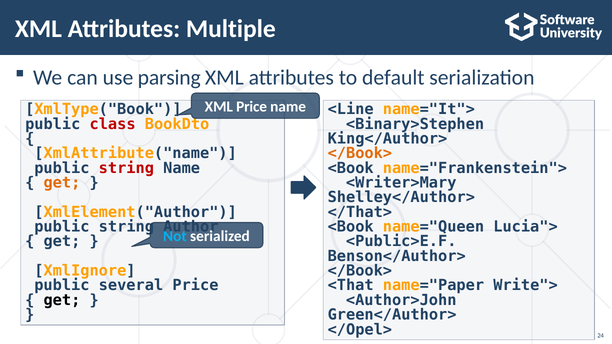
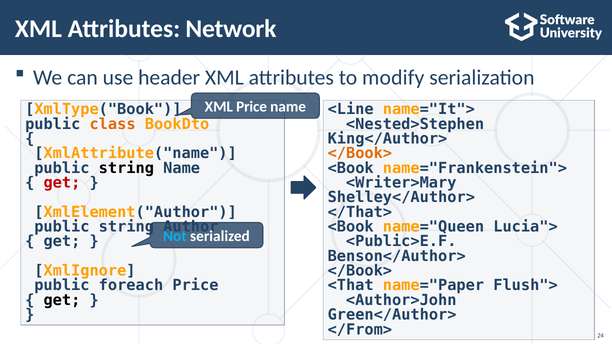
Multiple: Multiple -> Network
parsing: parsing -> header
default: default -> modify
<Binary>Stephen: <Binary>Stephen -> <Nested>Stephen
class colour: red -> orange
string at (126, 168) colour: red -> black
get at (62, 183) colour: orange -> red
several: several -> foreach
Write">: Write"> -> Flush">
</Opel>: </Opel> -> </From>
